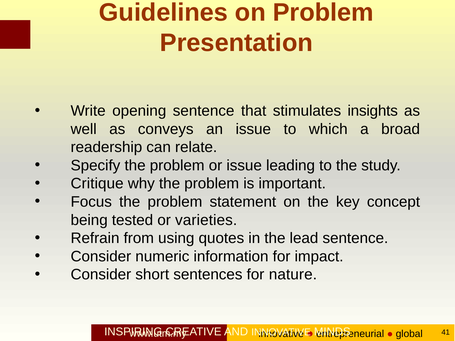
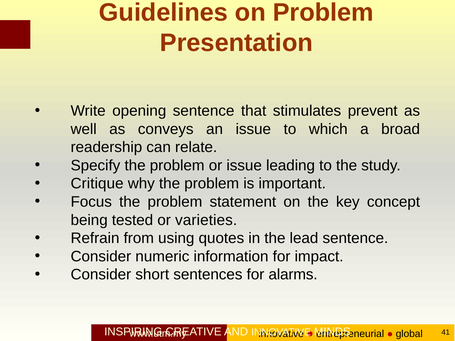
insights: insights -> prevent
nature: nature -> alarms
